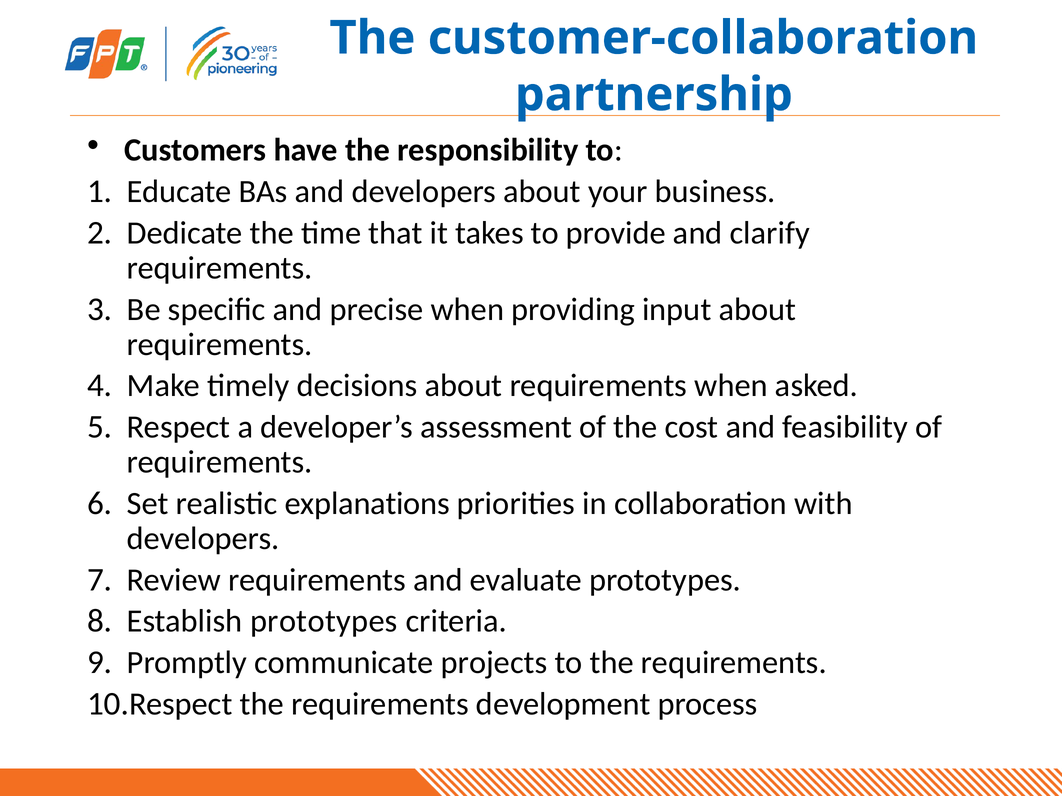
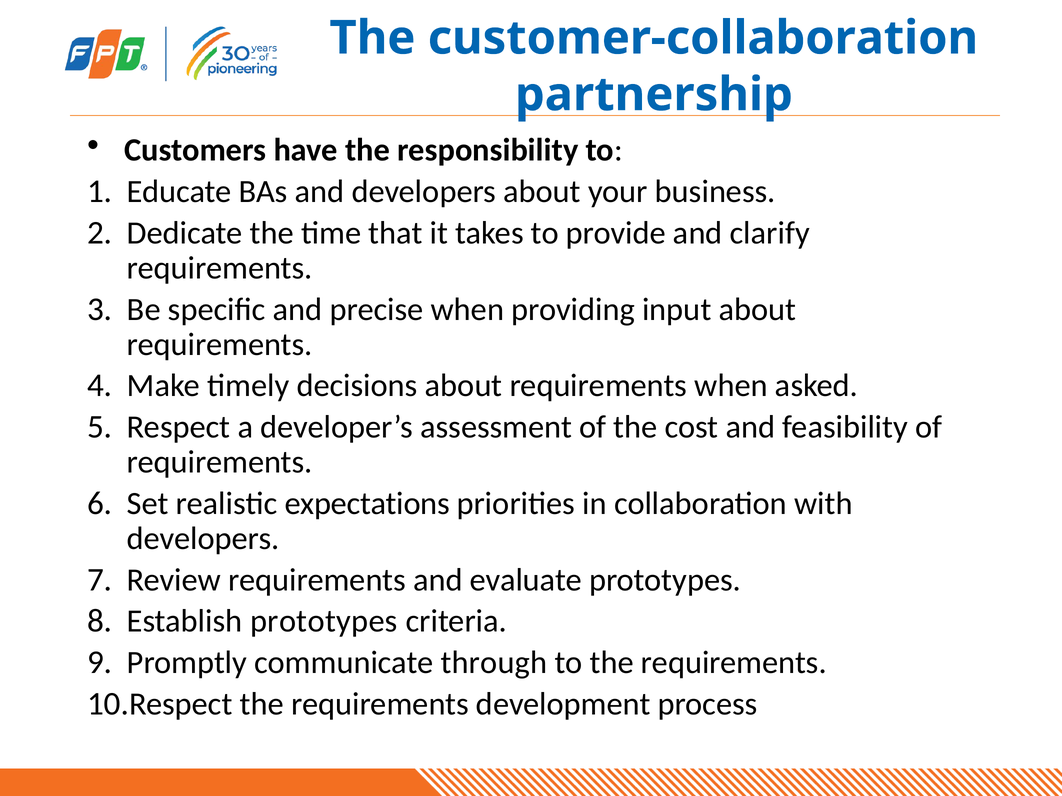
explanations: explanations -> expectations
projects: projects -> through
